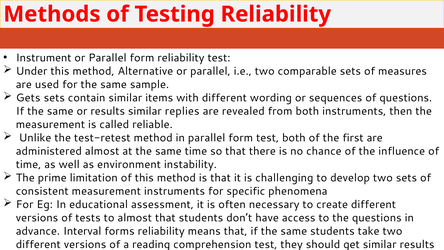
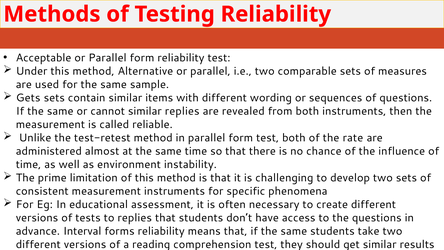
Instrument: Instrument -> Acceptable
or results: results -> cannot
first: first -> rate
to almost: almost -> replies
